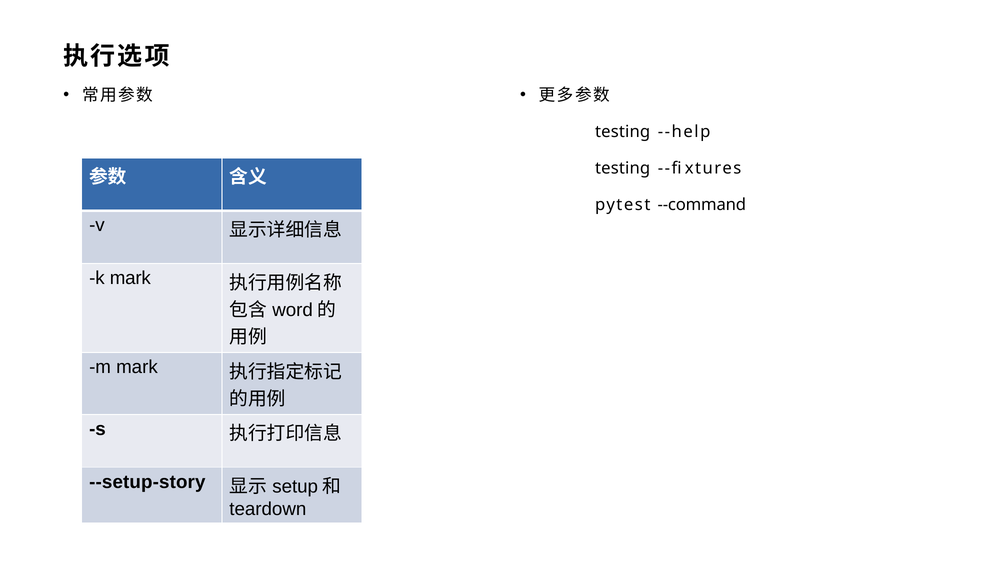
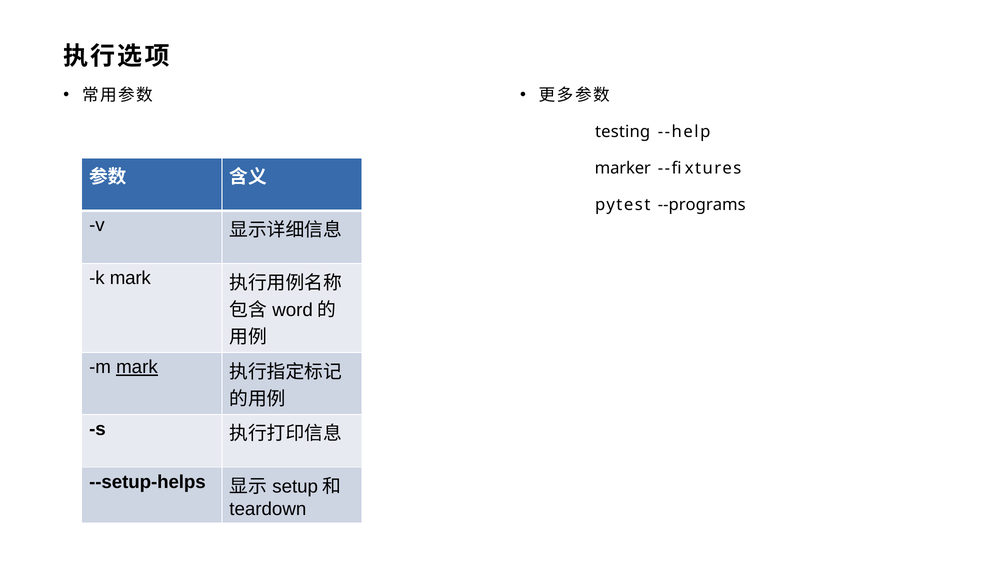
testing at (623, 168): testing -> marker
--command: --command -> --programs
mark at (137, 367) underline: none -> present
--setup-story: --setup-story -> --setup-helps
